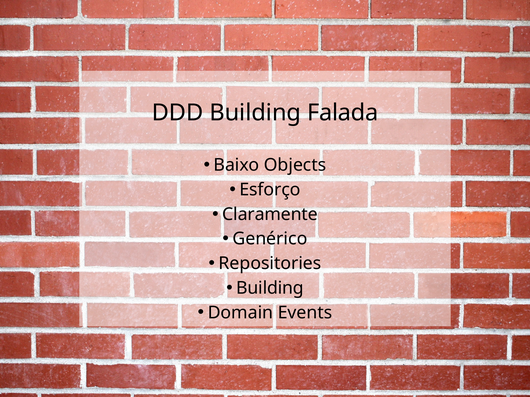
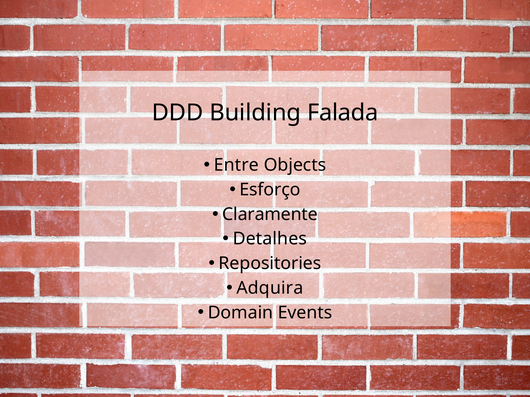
Baixo: Baixo -> Entre
Genérico: Genérico -> Detalhes
Building at (270, 288): Building -> Adquira
